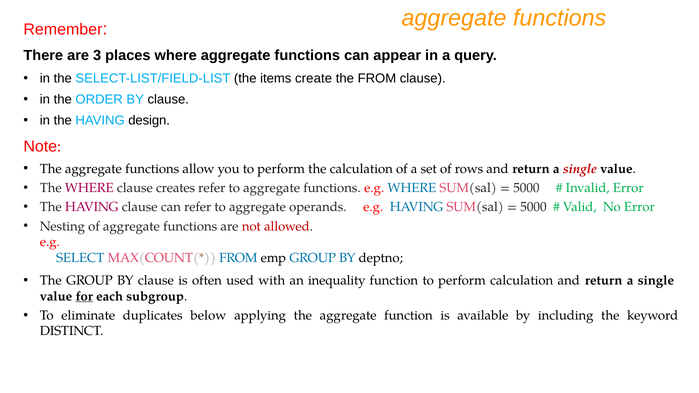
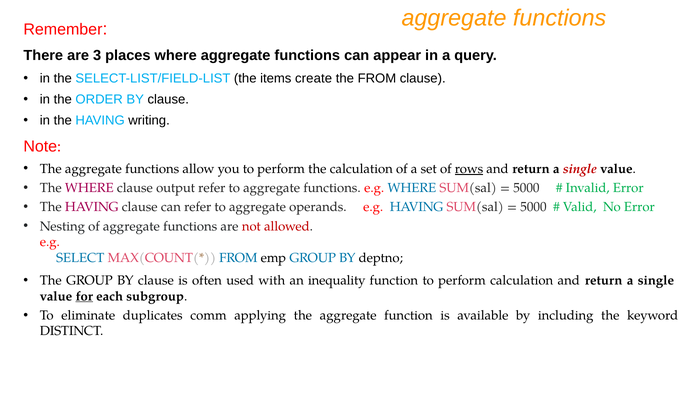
design: design -> writing
rows underline: none -> present
creates: creates -> output
below: below -> comm
